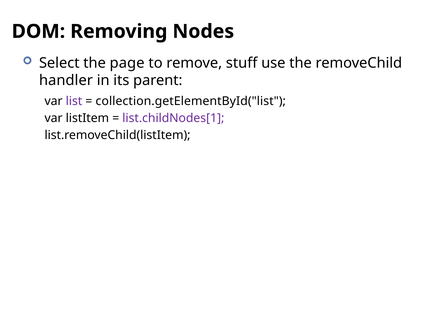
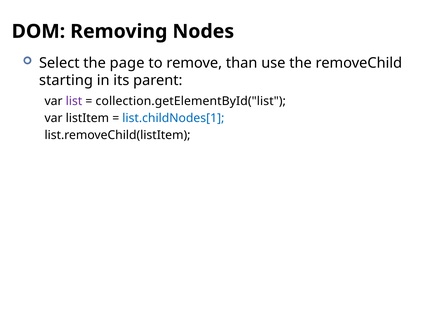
stuff: stuff -> than
handler: handler -> starting
list.childNodes[1 colour: purple -> blue
